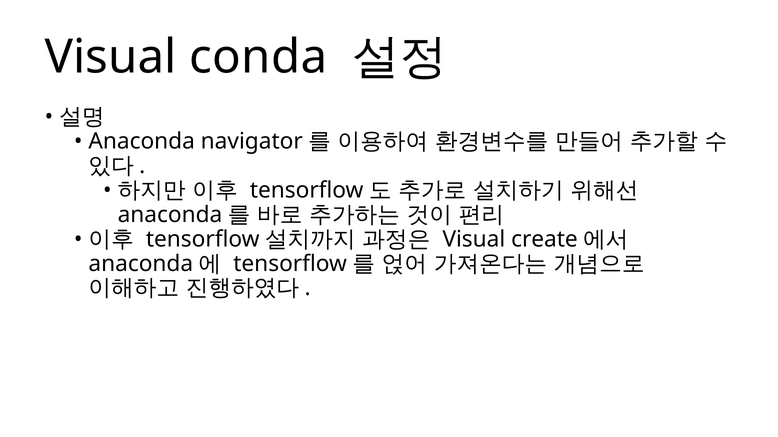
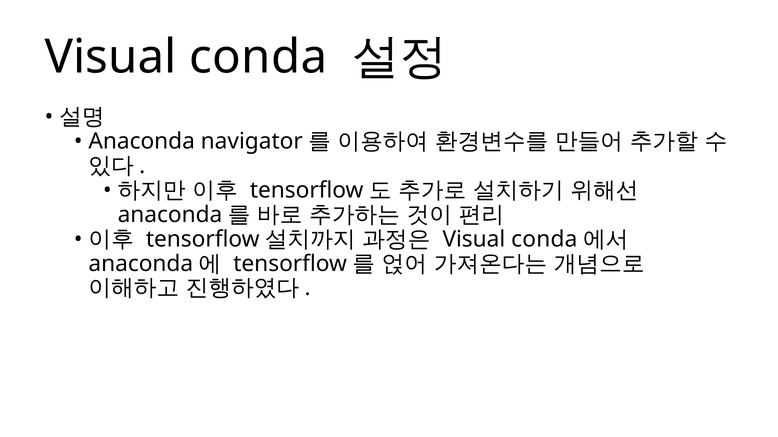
create at (544, 239): create -> conda
